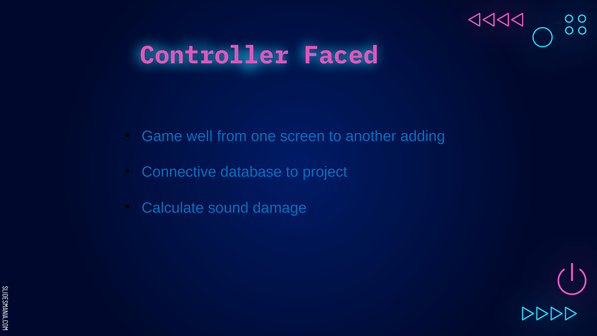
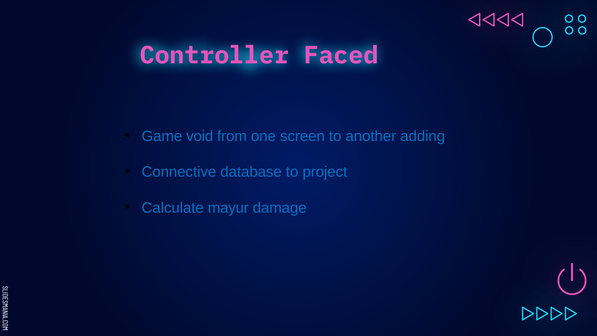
well: well -> void
sound: sound -> mayur
